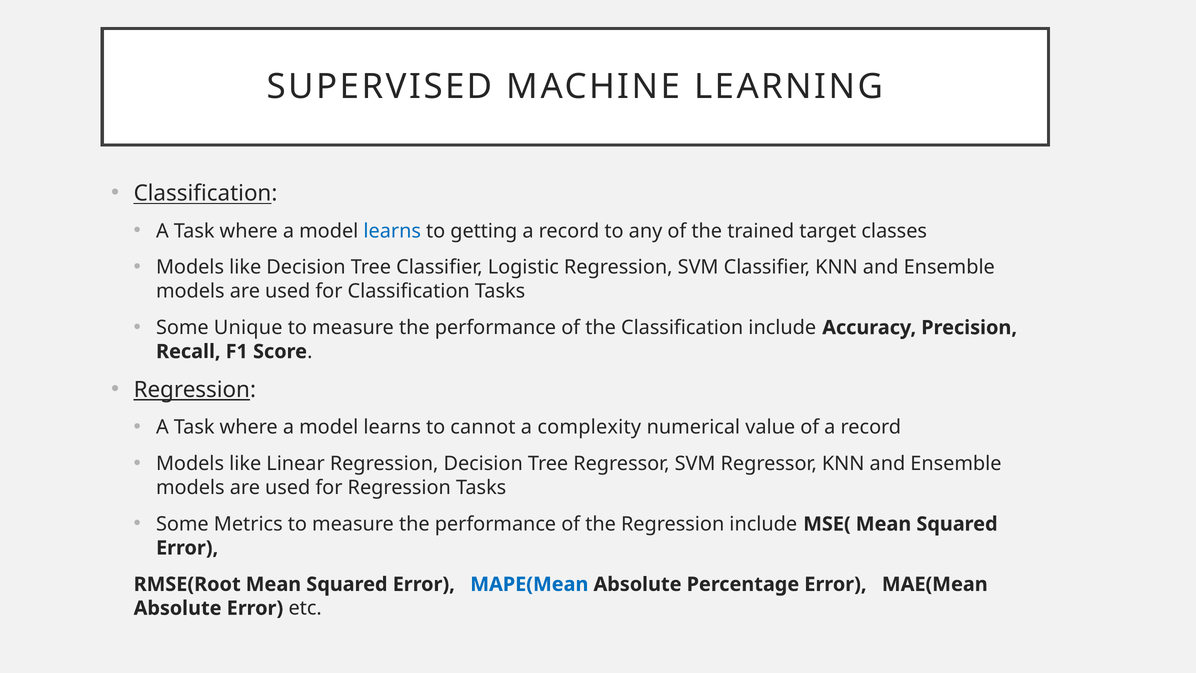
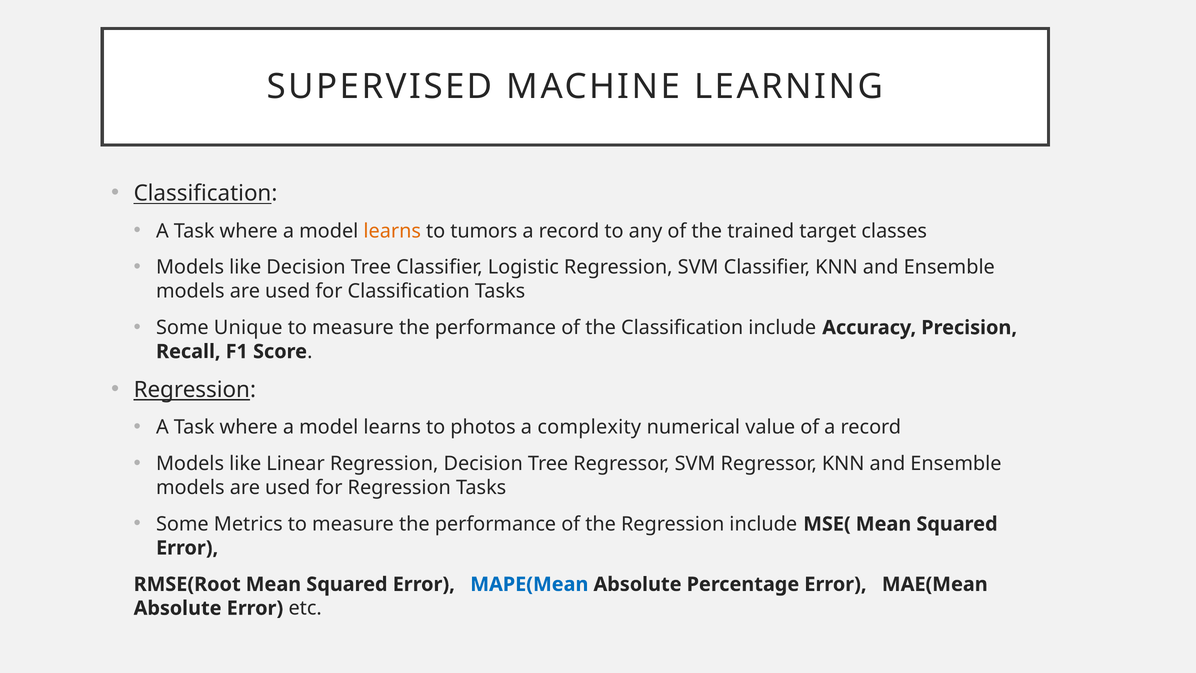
learns at (392, 231) colour: blue -> orange
getting: getting -> tumors
cannot: cannot -> photos
